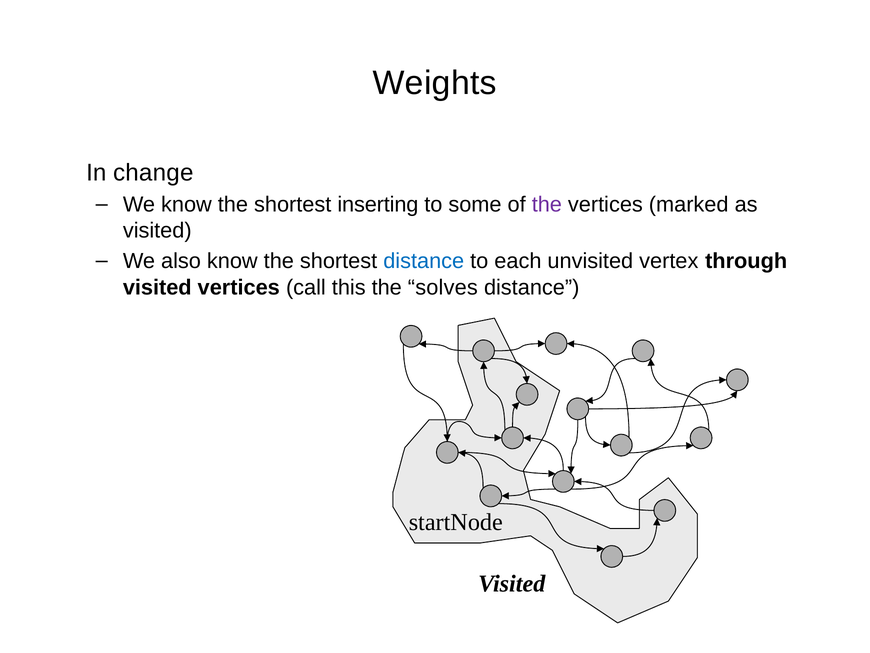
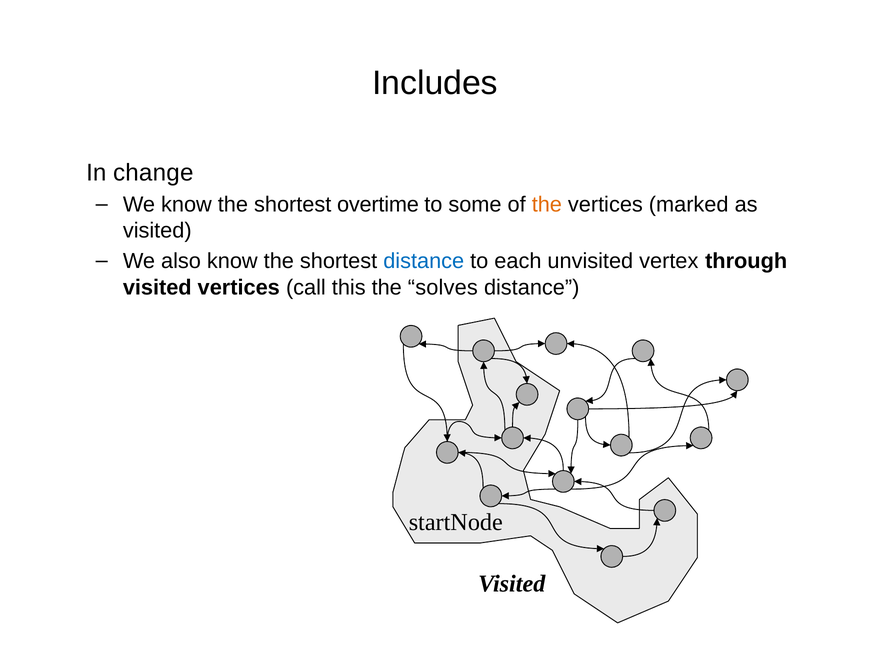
Weights: Weights -> Includes
inserting: inserting -> overtime
the at (547, 205) colour: purple -> orange
